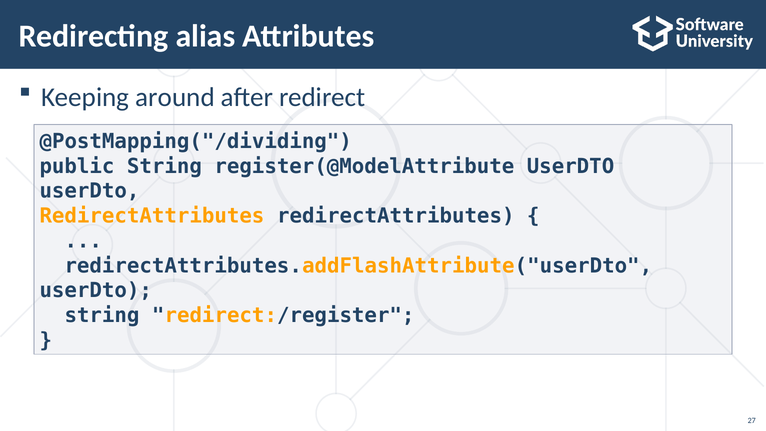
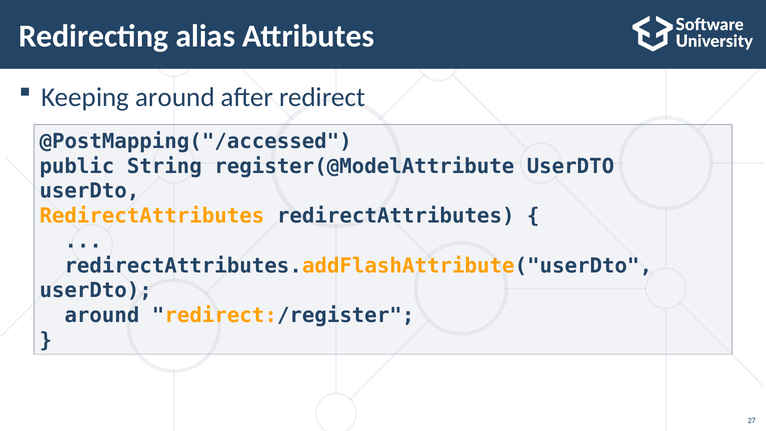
@PostMapping("/dividing: @PostMapping("/dividing -> @PostMapping("/accessed
string at (102, 315): string -> around
